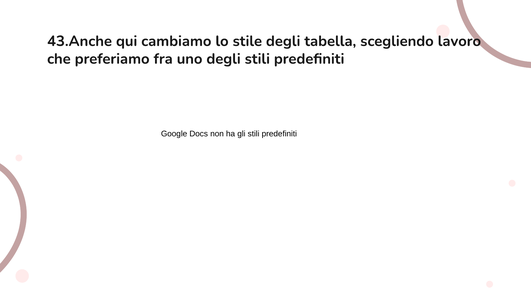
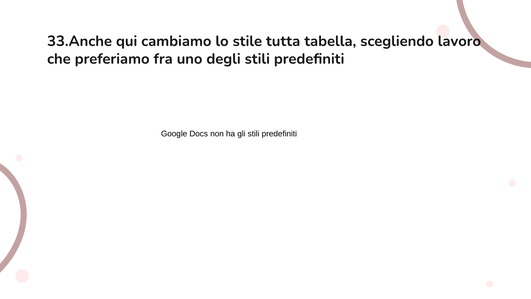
43.Anche: 43.Anche -> 33.Anche
stile degli: degli -> tutta
